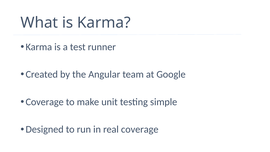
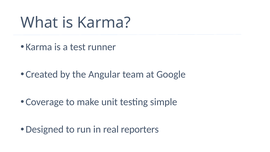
real coverage: coverage -> reporters
